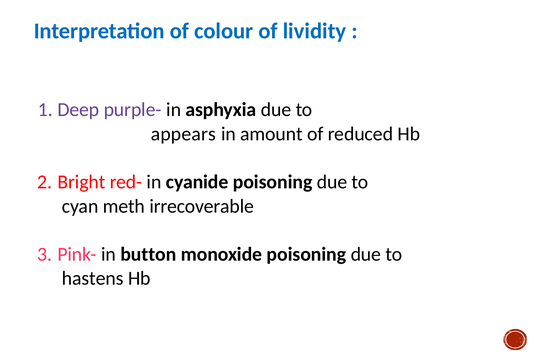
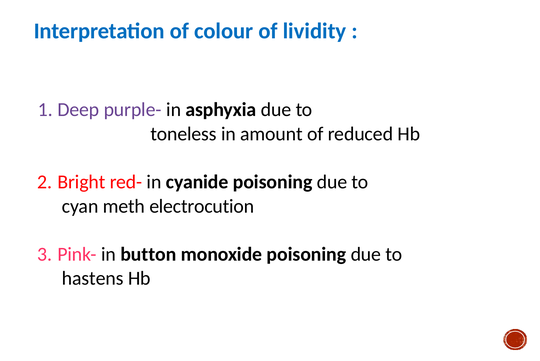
appears: appears -> toneless
irrecoverable: irrecoverable -> electrocution
